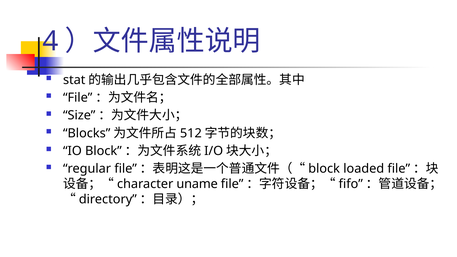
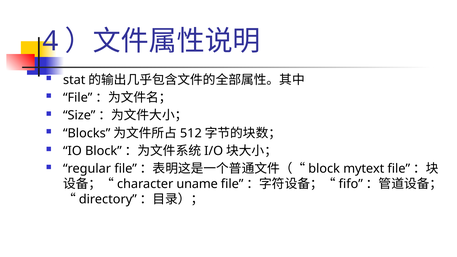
loaded: loaded -> mytext
